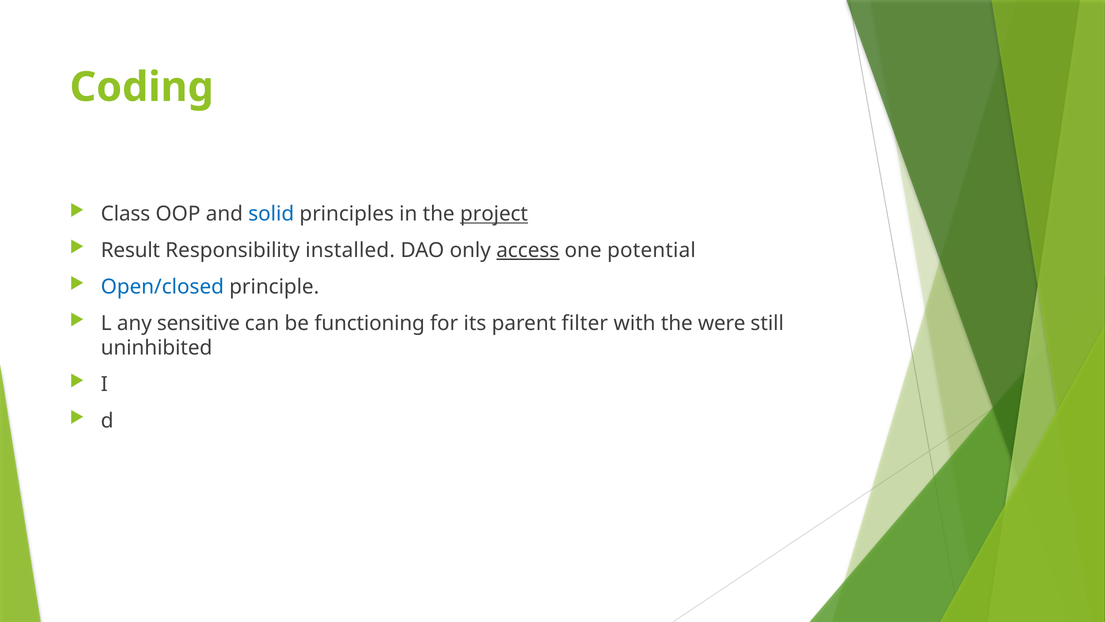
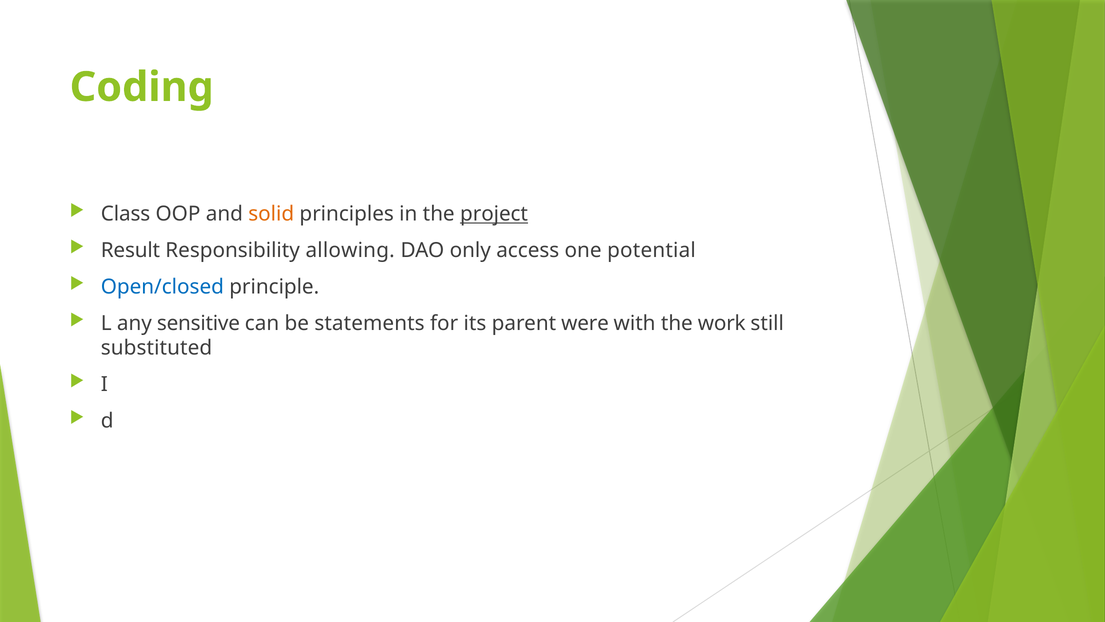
solid colour: blue -> orange
installed: installed -> allowing
access underline: present -> none
functioning: functioning -> statements
filter: filter -> were
were: were -> work
uninhibited: uninhibited -> substituted
